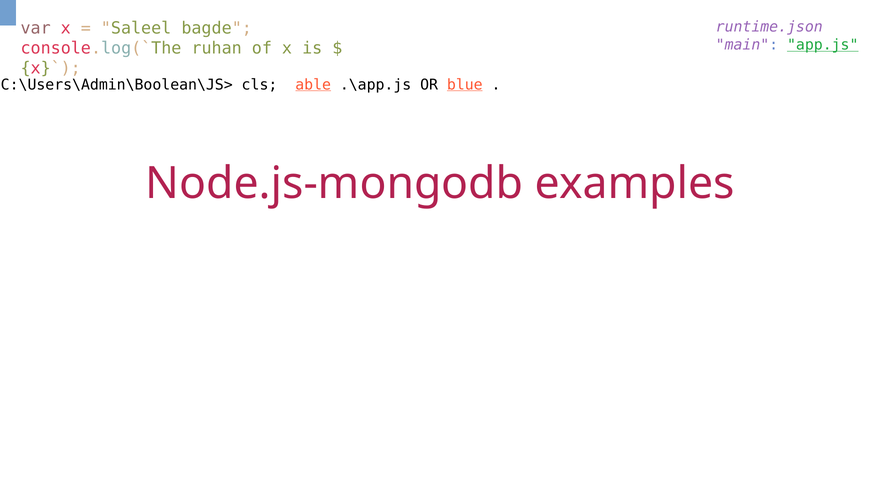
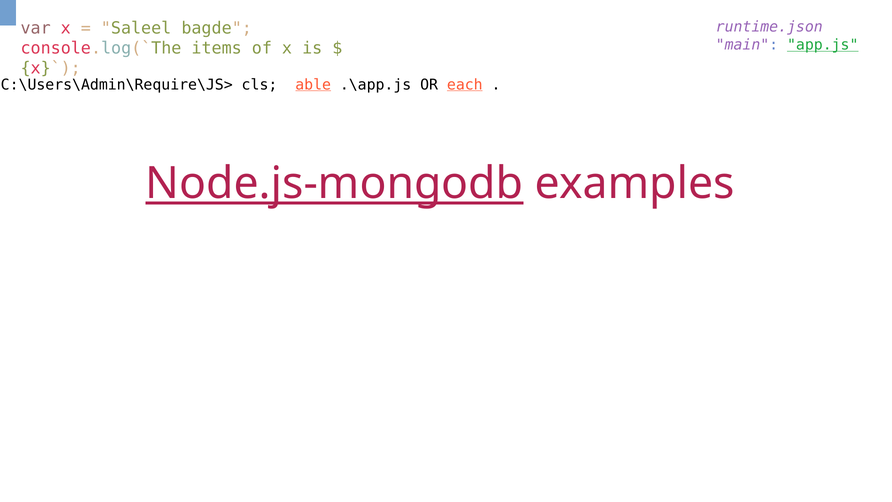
ruhan: ruhan -> items
C:\Users\Admin\Boolean\JS>: C:\Users\Admin\Boolean\JS> -> C:\Users\Admin\Require\JS>
blue: blue -> each
Node.js-mongodb underline: none -> present
